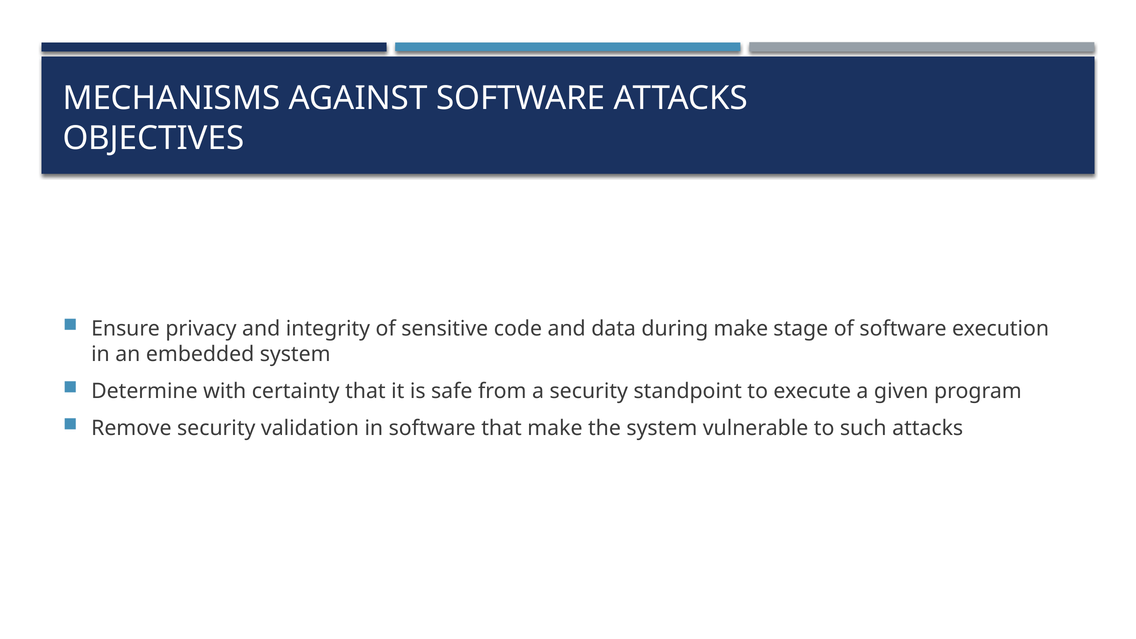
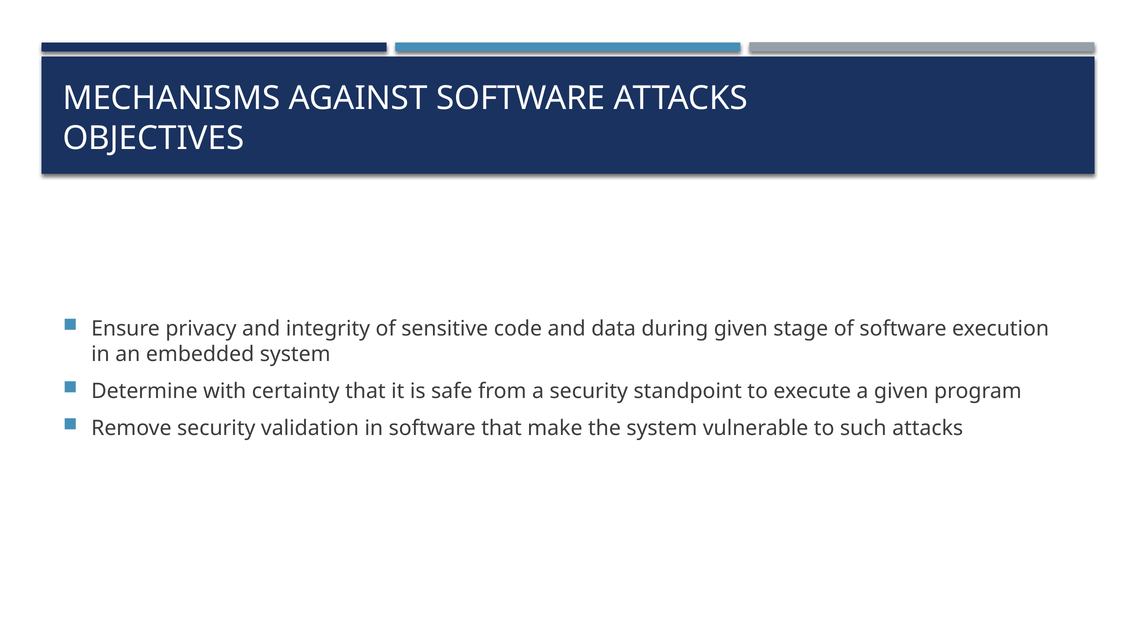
during make: make -> given
